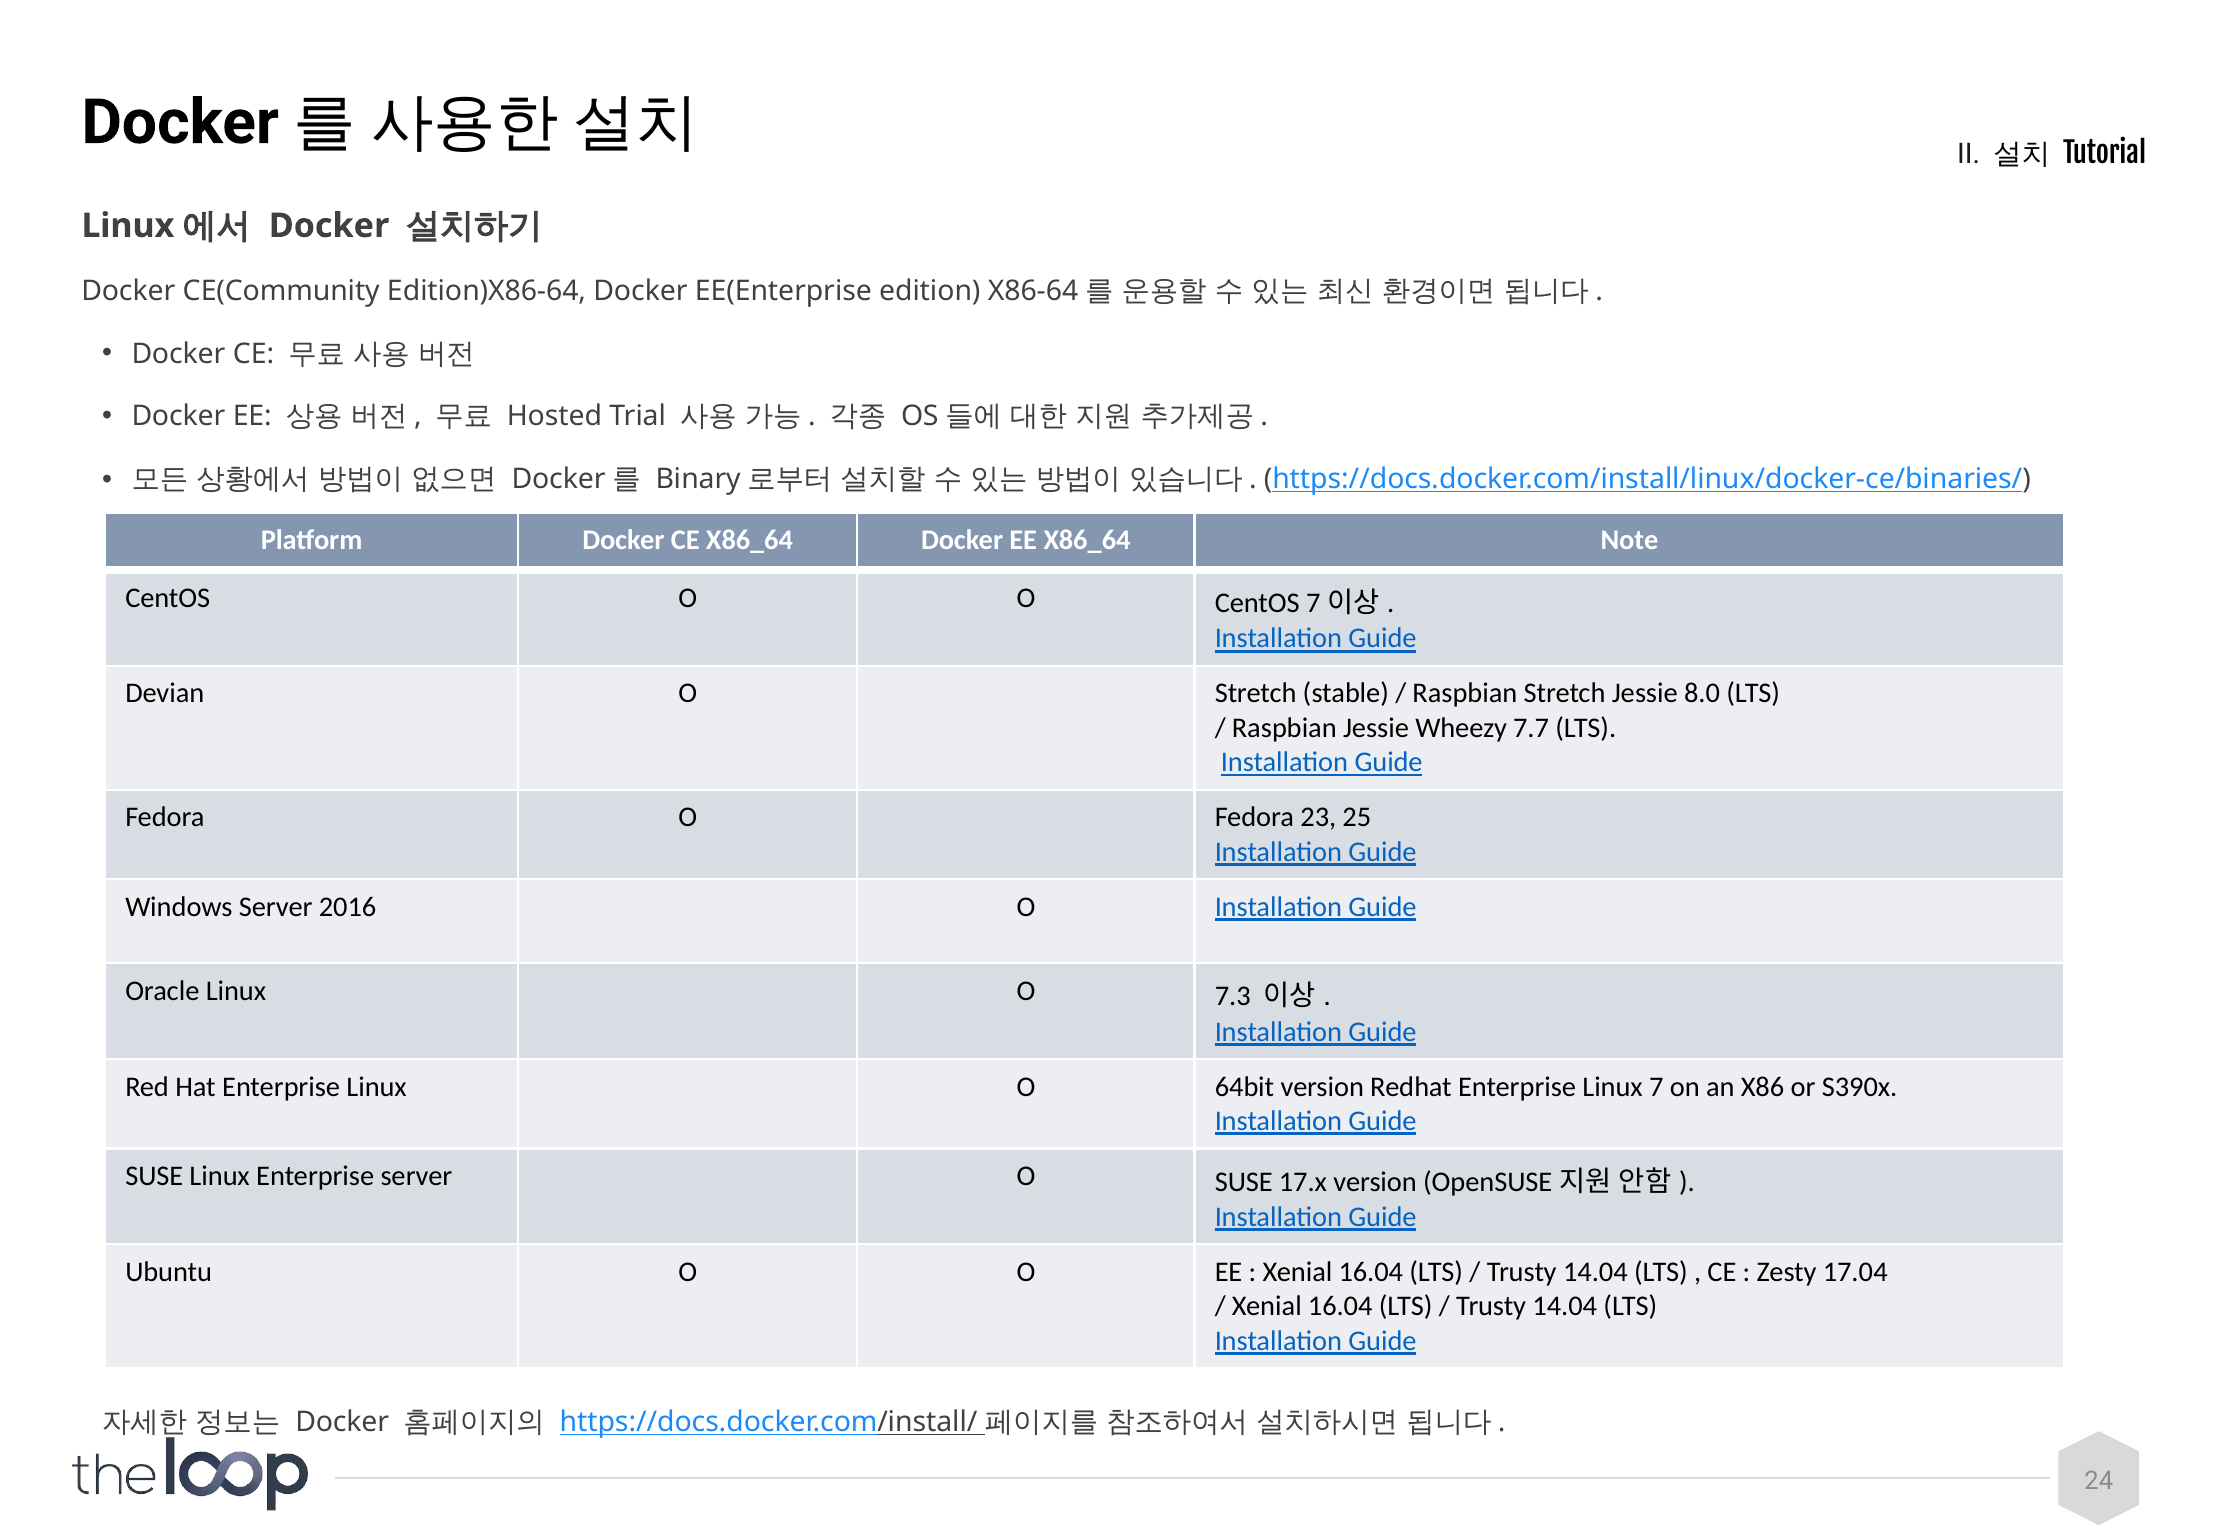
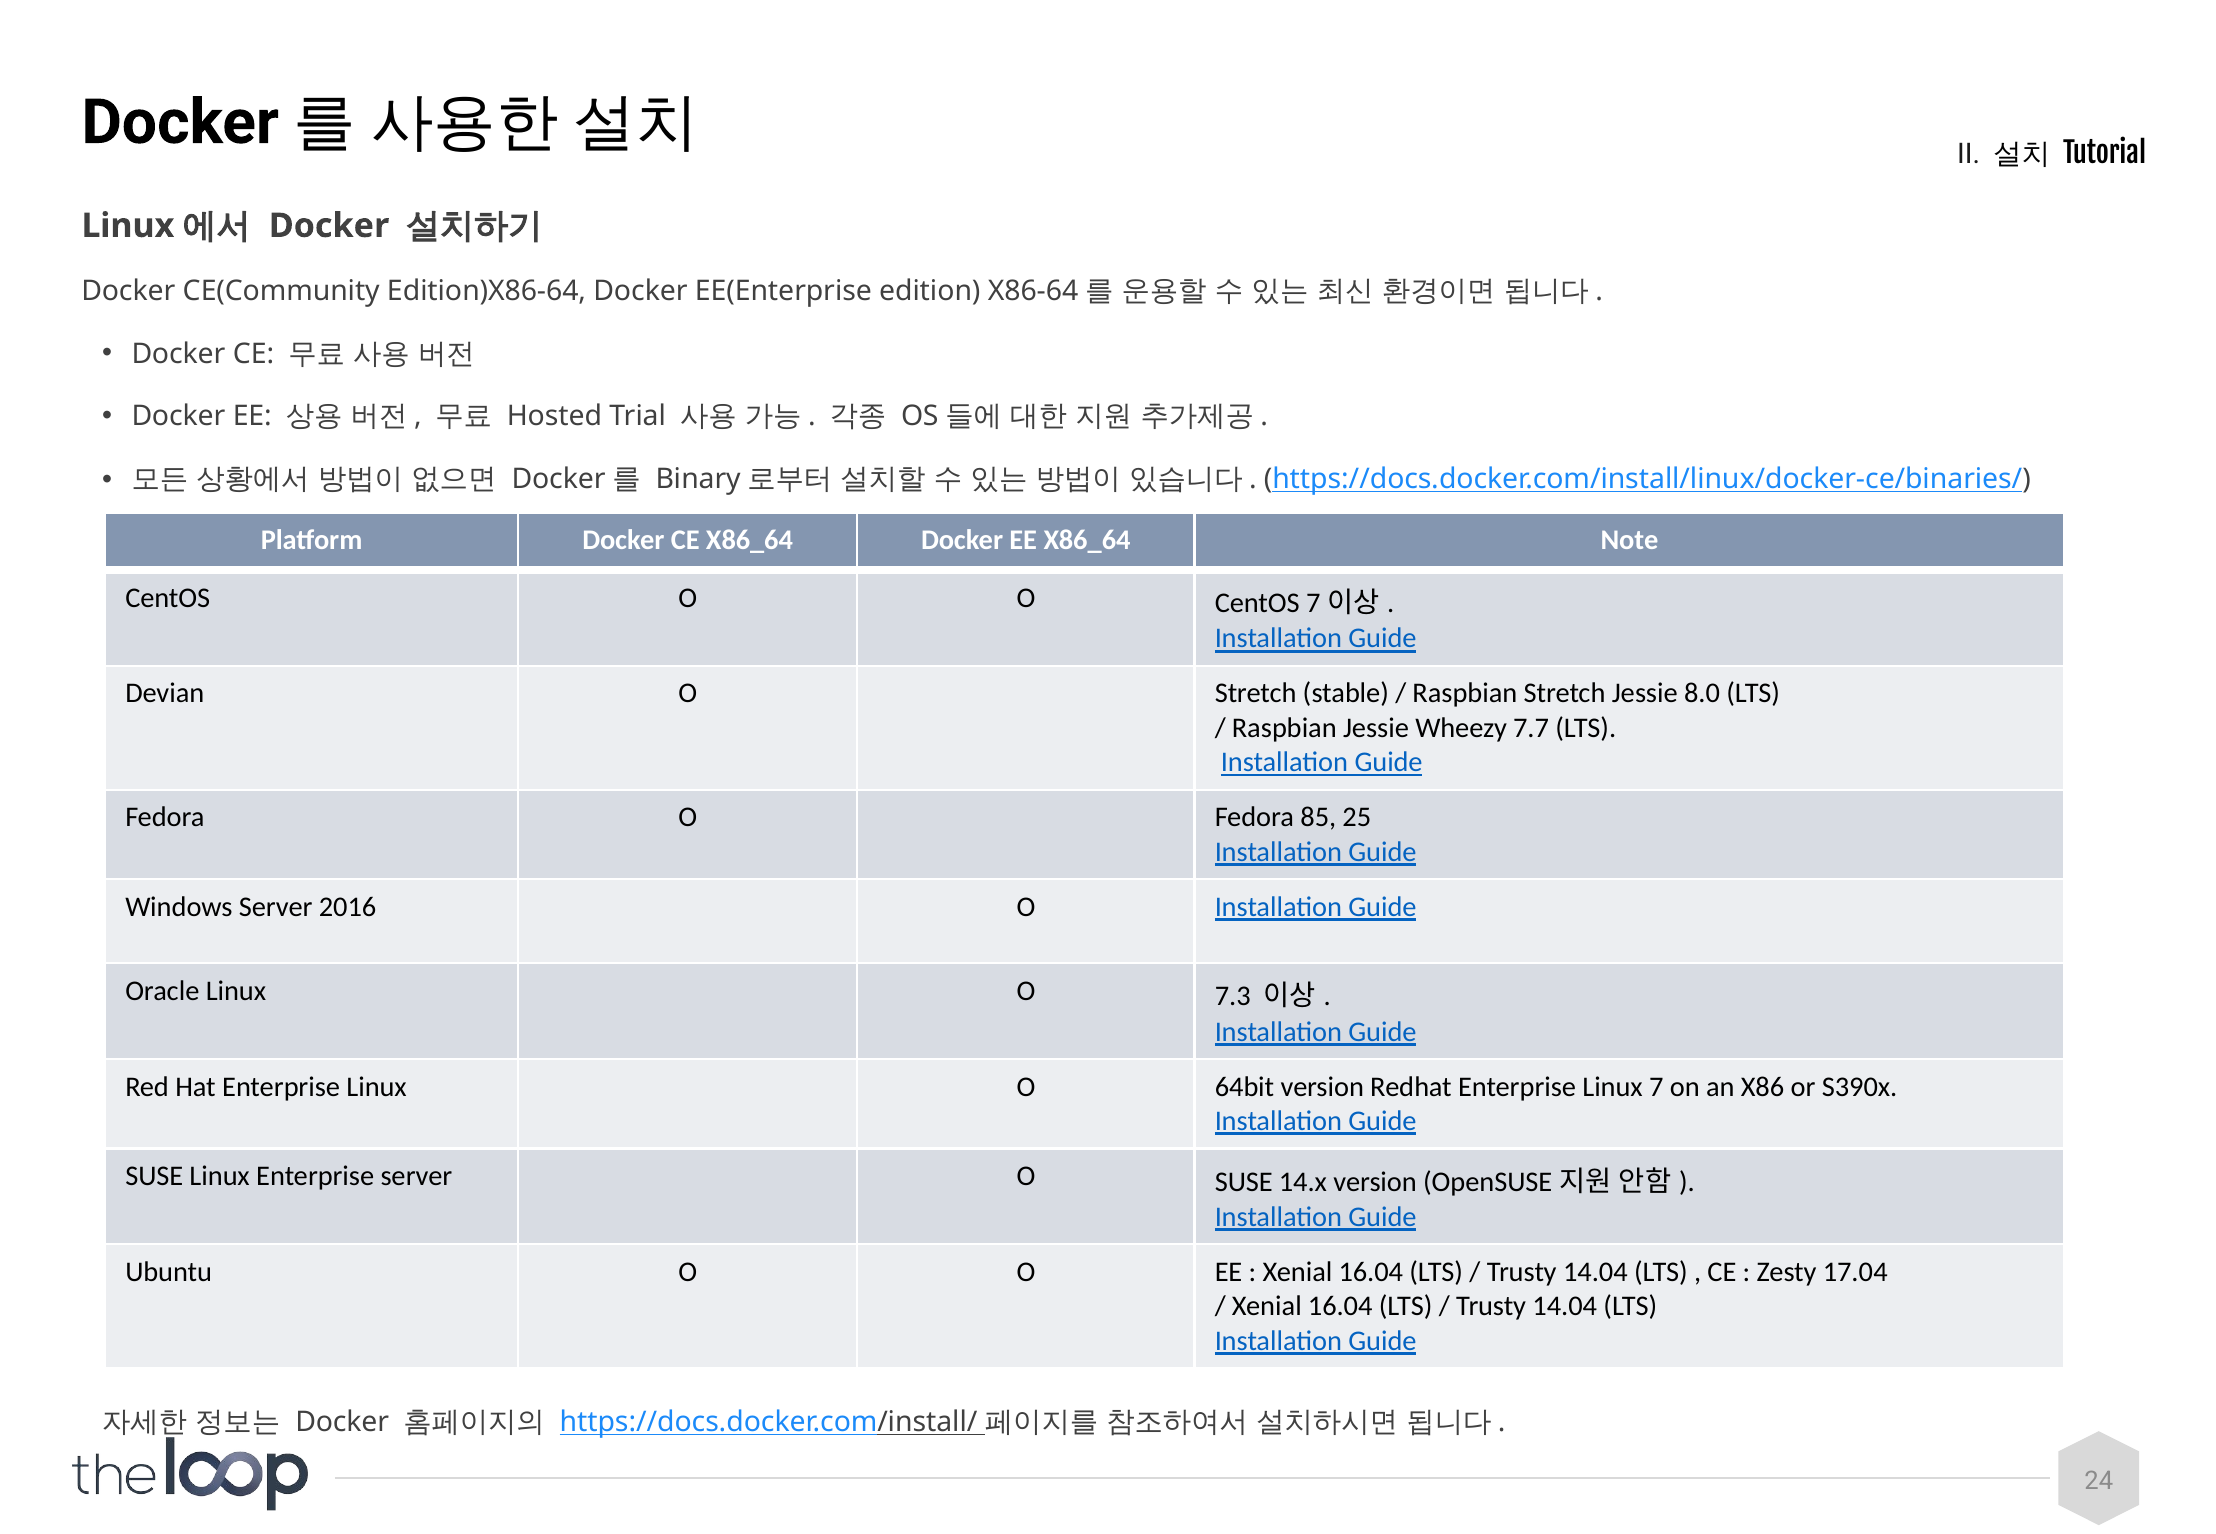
23: 23 -> 85
17.x: 17.x -> 14.x
